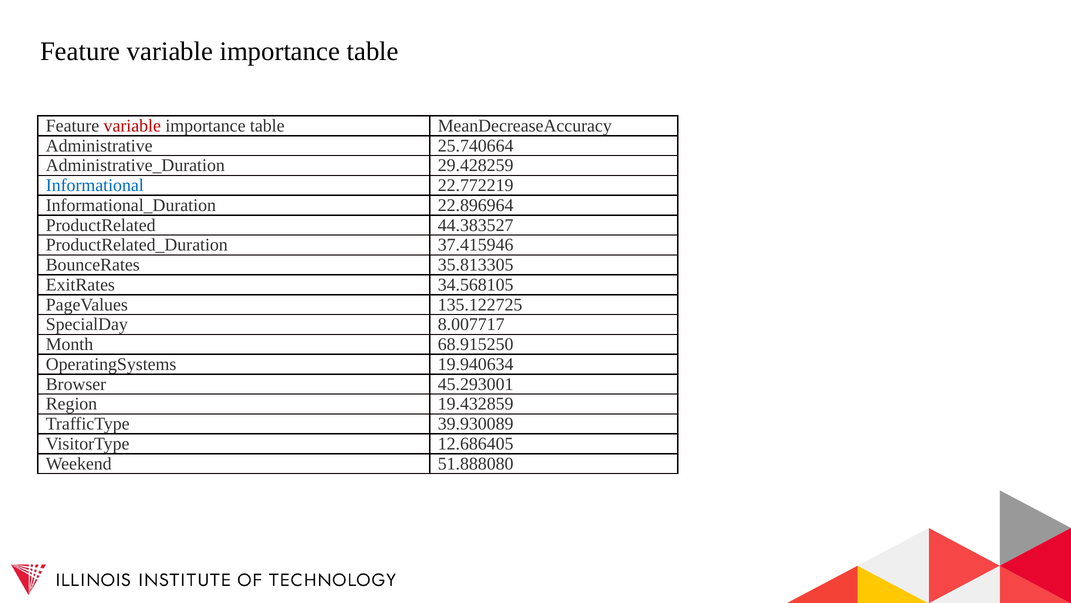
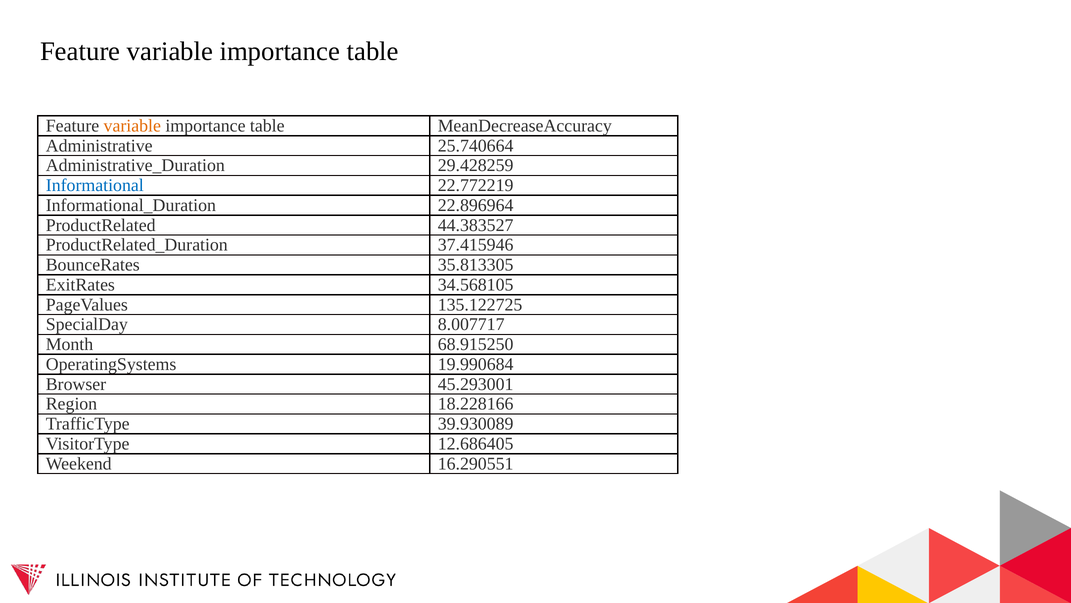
variable at (132, 126) colour: red -> orange
19.940634: 19.940634 -> 19.990684
19.432859: 19.432859 -> 18.228166
51.888080: 51.888080 -> 16.290551
